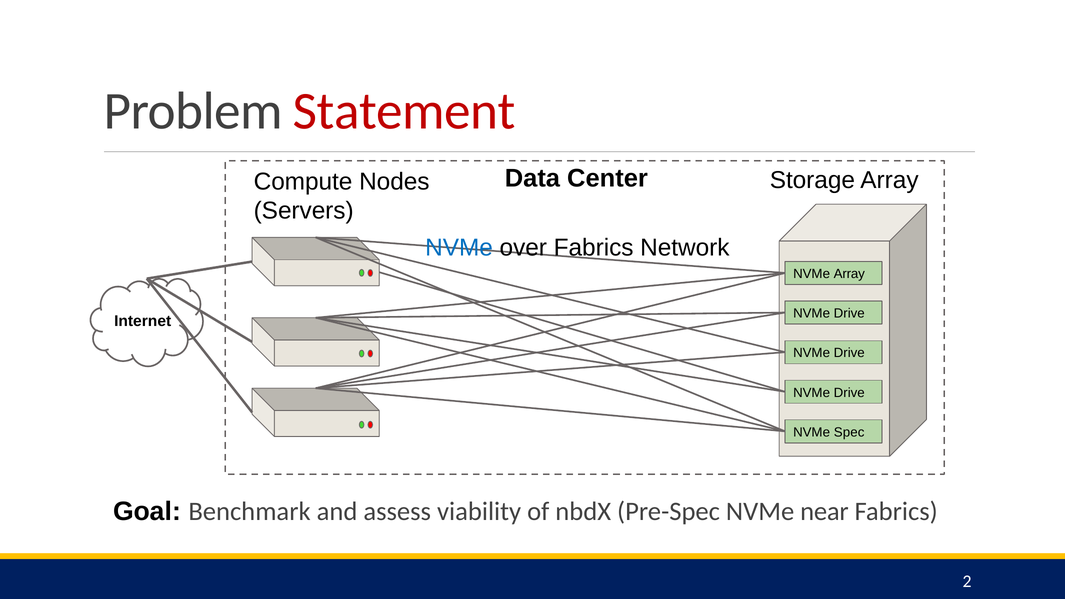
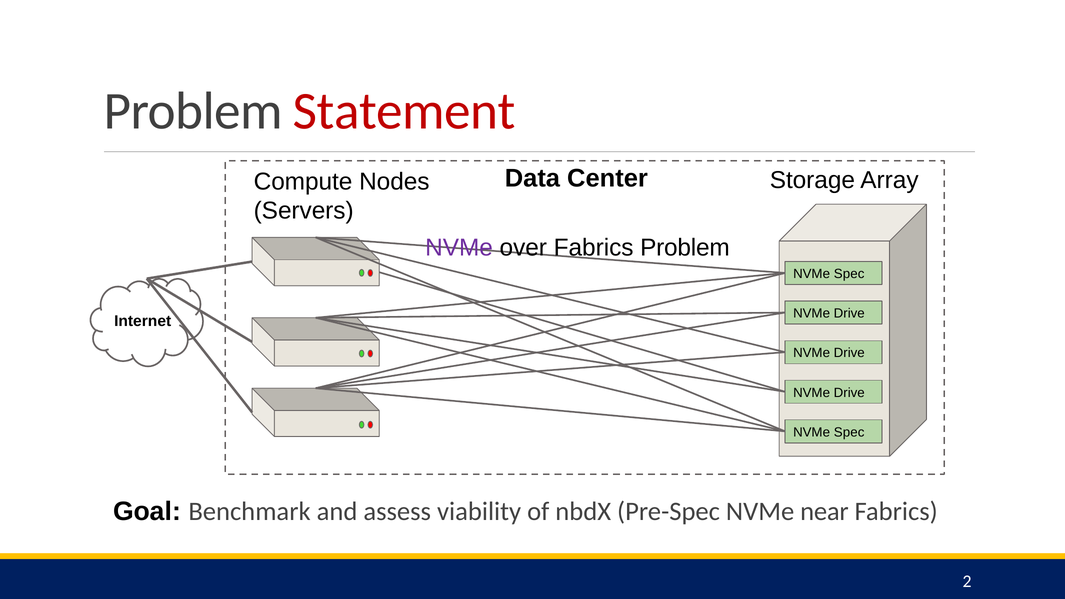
NVMe at (459, 248) colour: blue -> purple
Fabrics Network: Network -> Problem
Array at (849, 274): Array -> Spec
